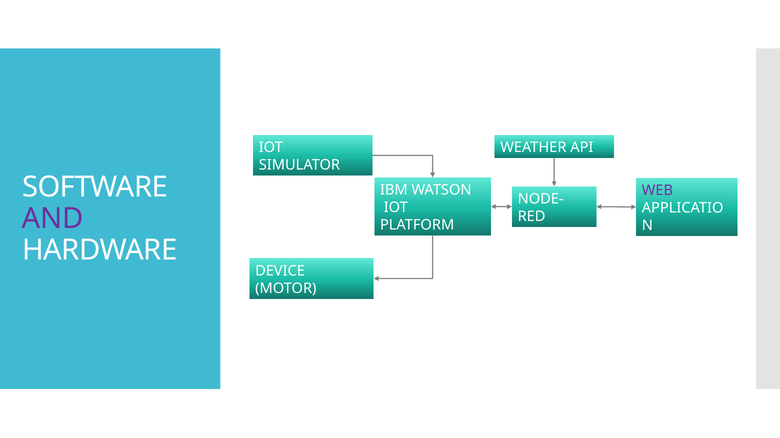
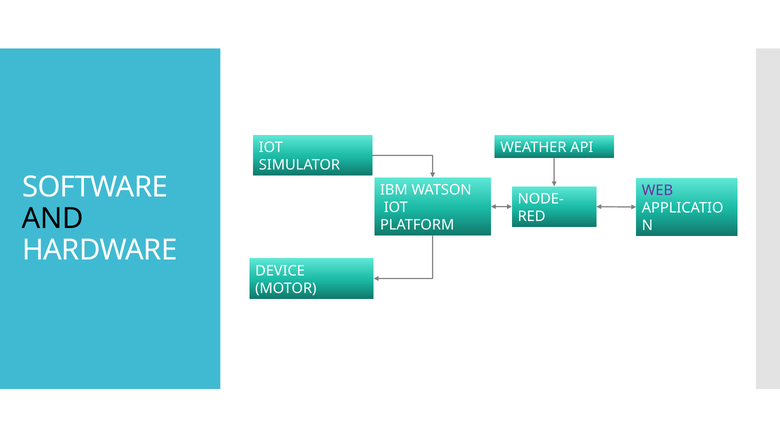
AND colour: purple -> black
